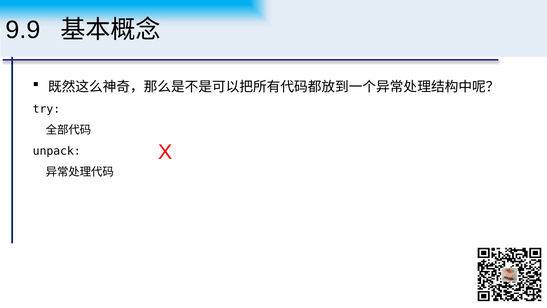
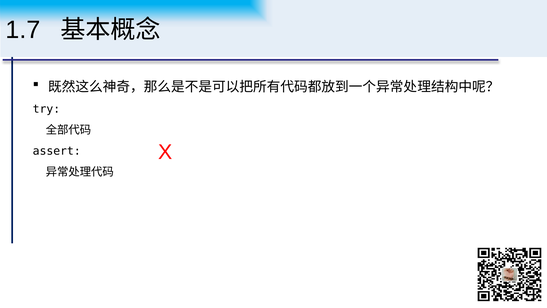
9.9: 9.9 -> 1.7
unpack: unpack -> assert
